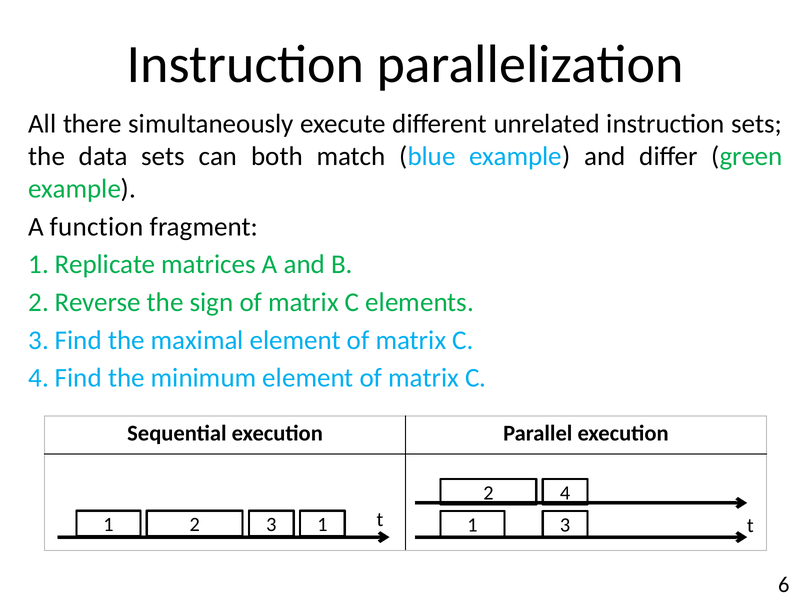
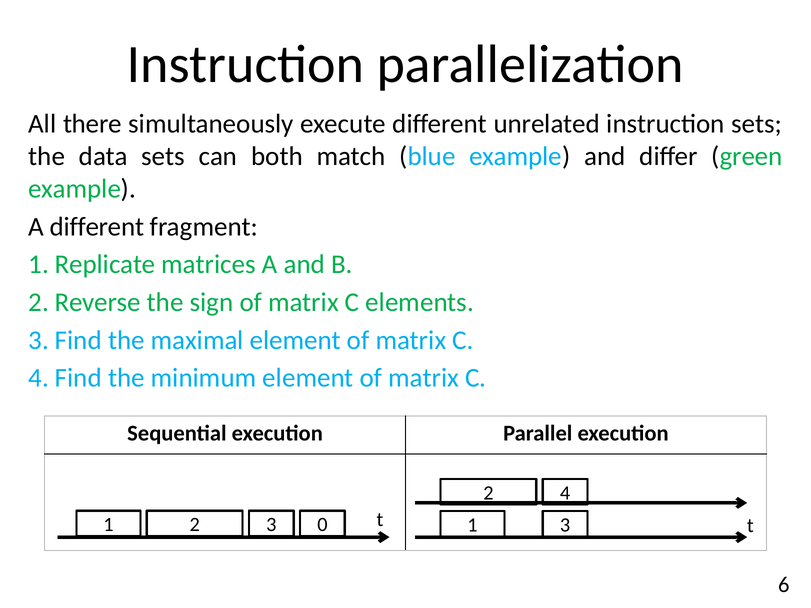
A function: function -> different
3 1: 1 -> 0
